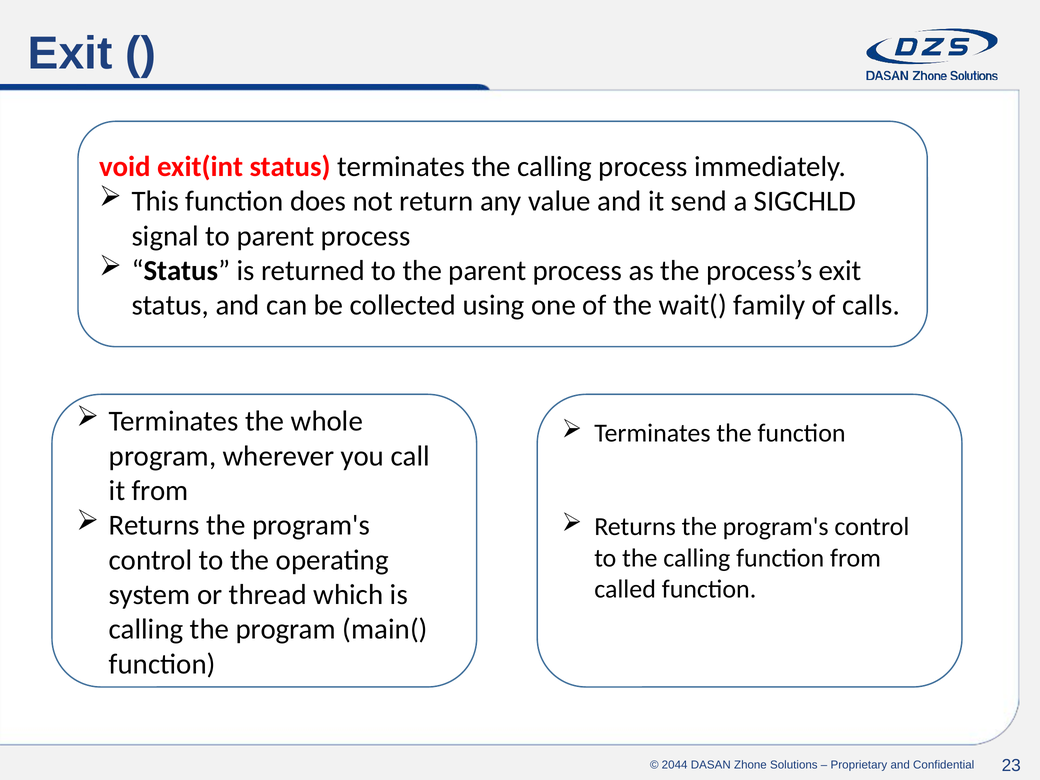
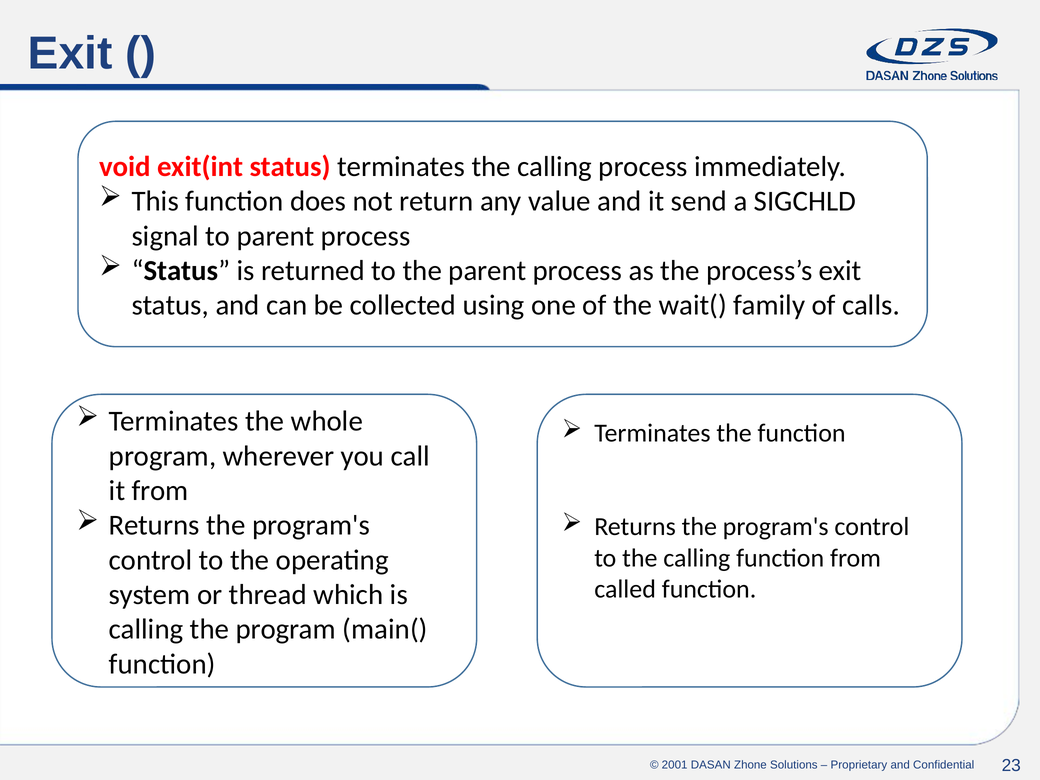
2044: 2044 -> 2001
